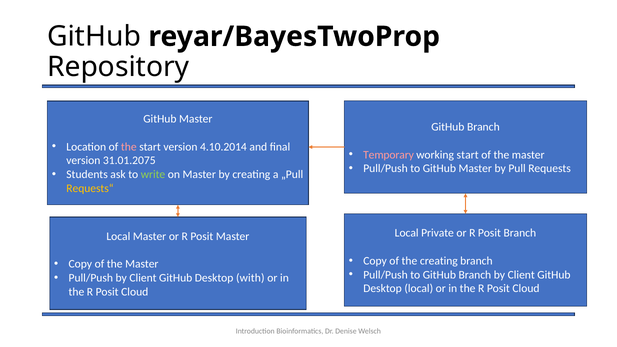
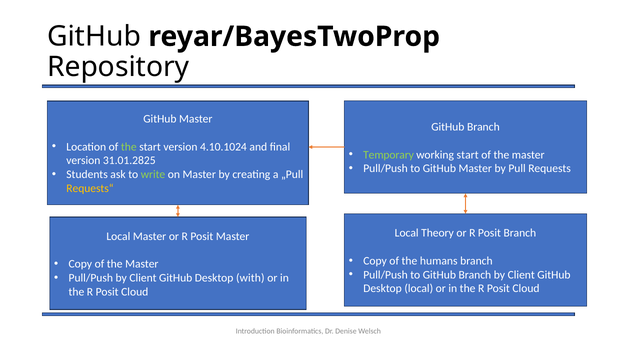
the at (129, 147) colour: pink -> light green
4.10.2014: 4.10.2014 -> 4.10.1024
Temporary colour: pink -> light green
31.01.2075: 31.01.2075 -> 31.01.2825
Private: Private -> Theory
the creating: creating -> humans
